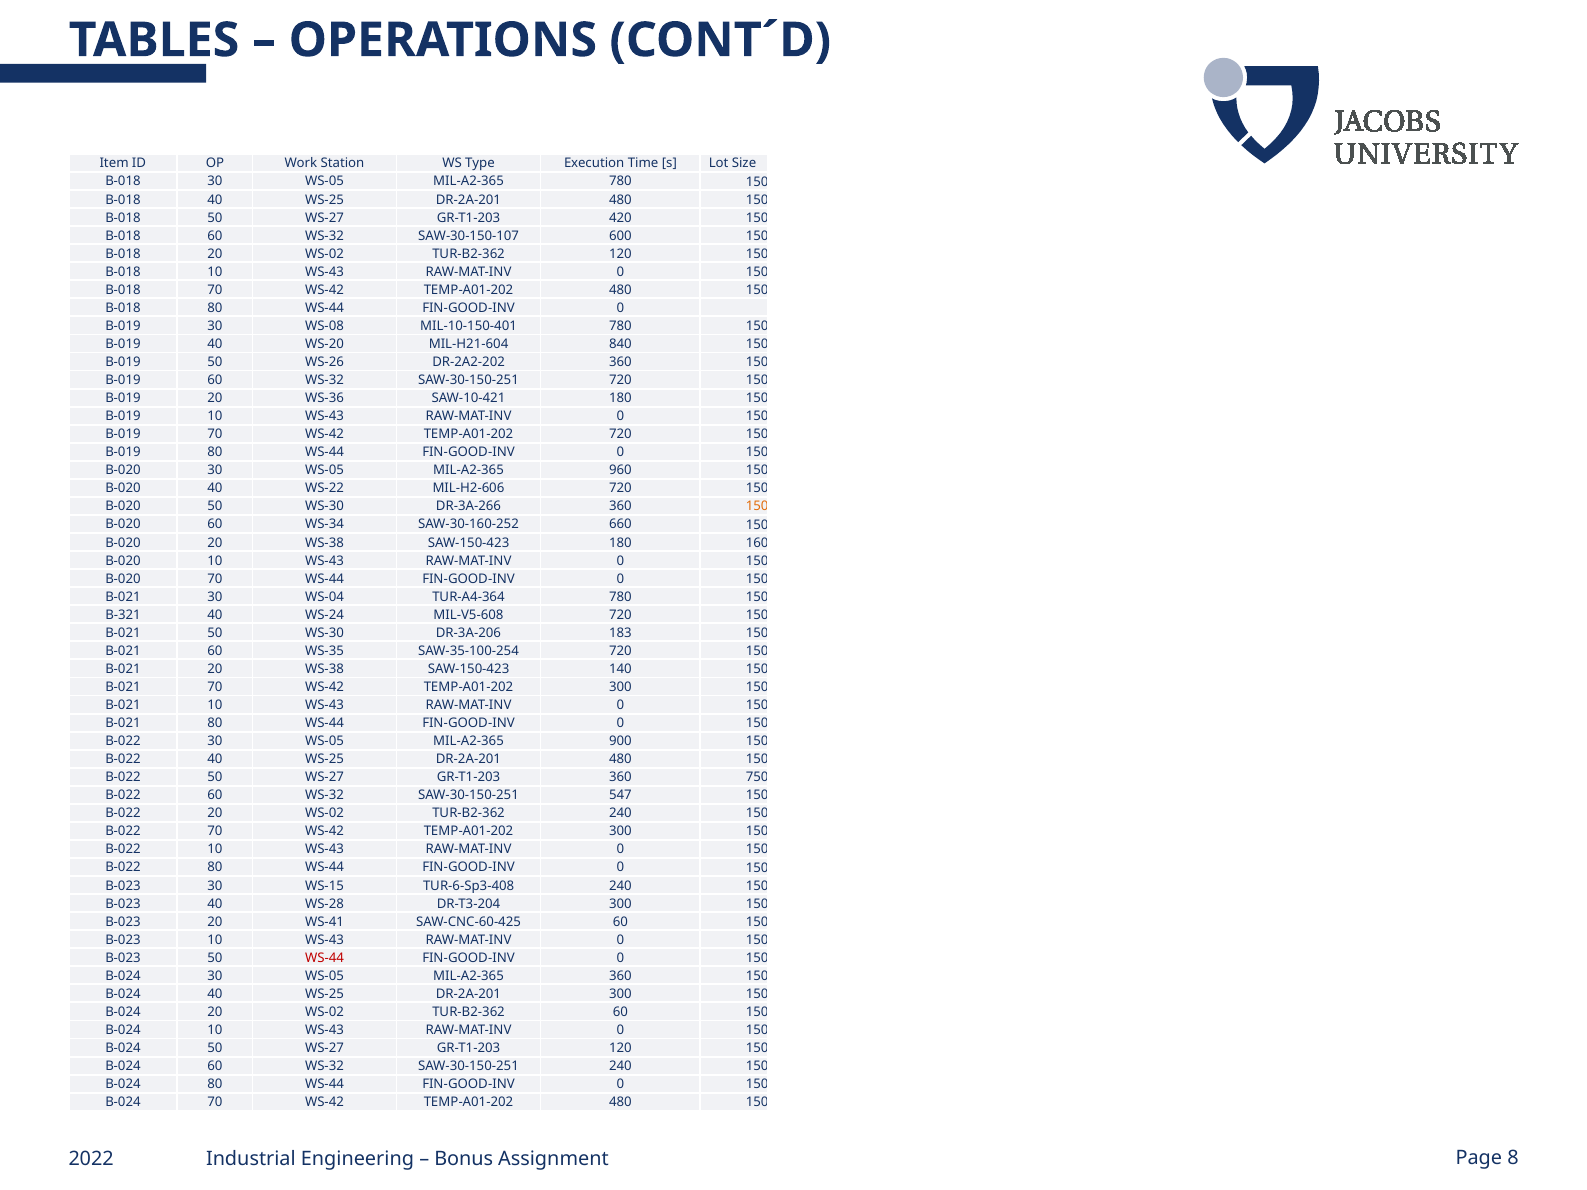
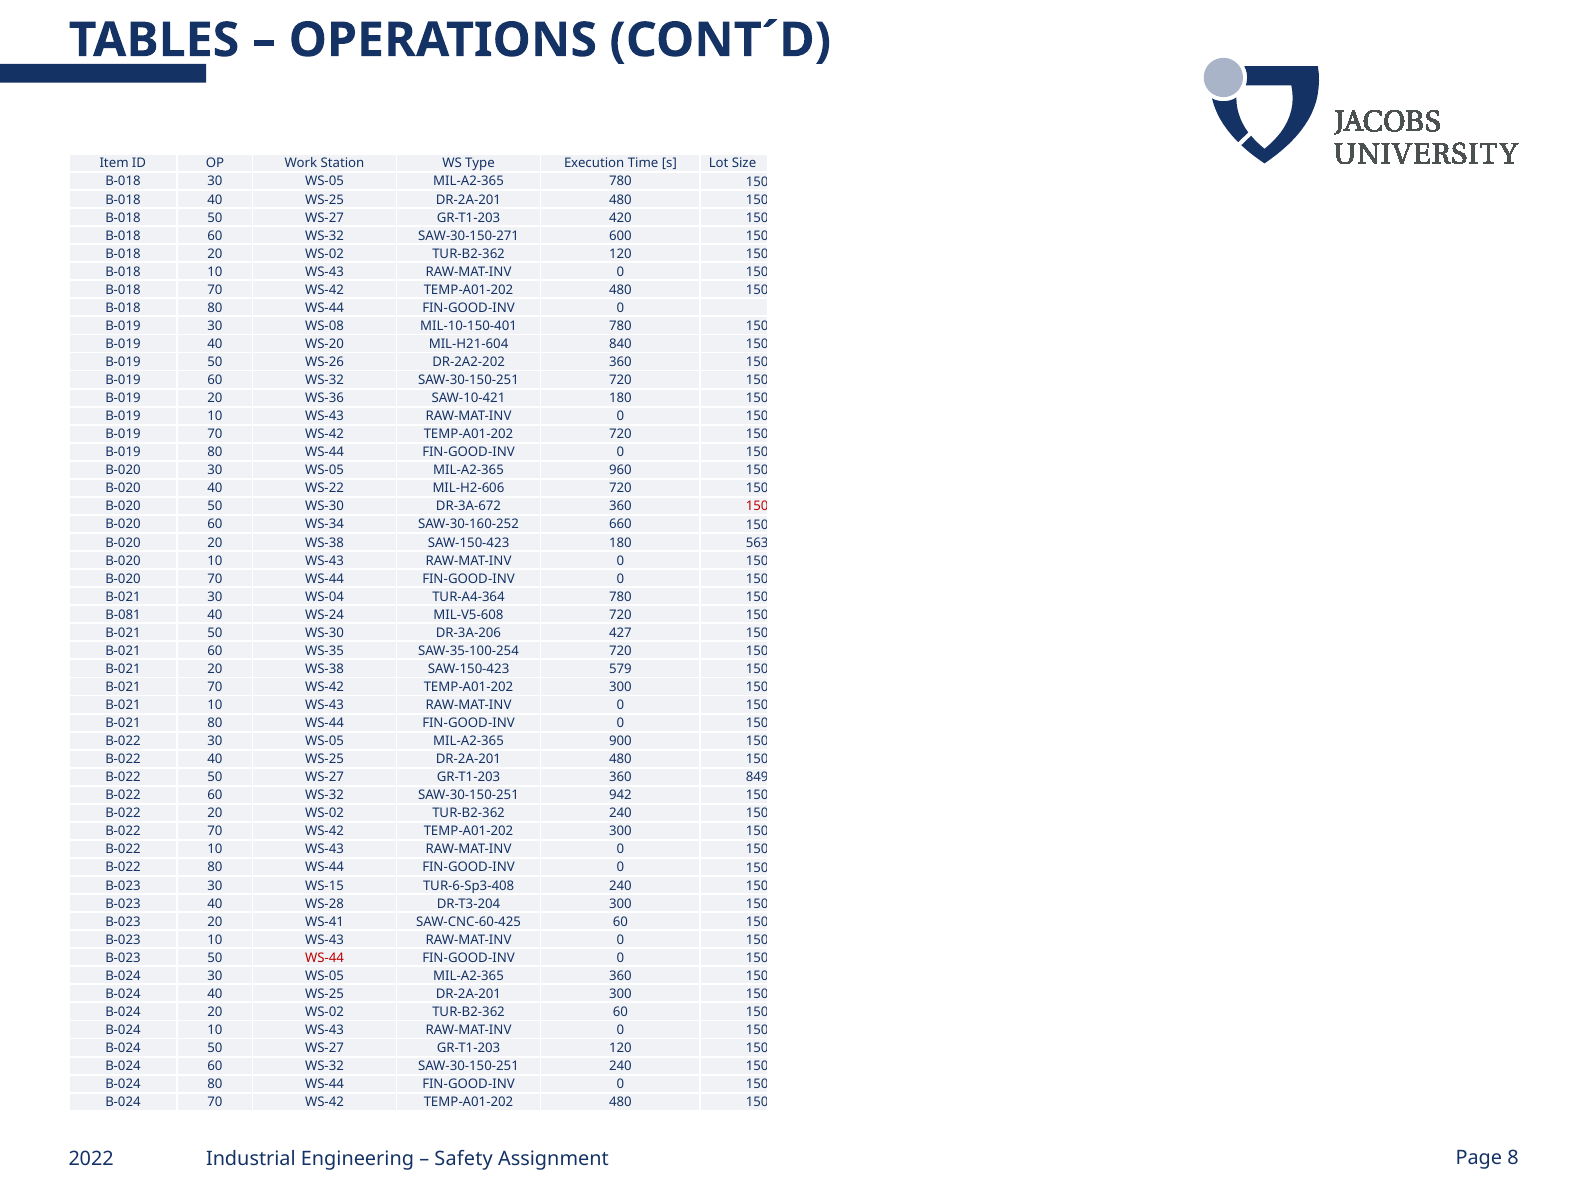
SAW-30-150-107: SAW-30-150-107 -> SAW-30-150-271
DR-3A-266: DR-3A-266 -> DR-3A-672
150 at (757, 507) colour: orange -> red
160: 160 -> 563
B-321: B-321 -> B-081
183: 183 -> 427
140: 140 -> 579
750: 750 -> 849
547: 547 -> 942
Bonus: Bonus -> Safety
